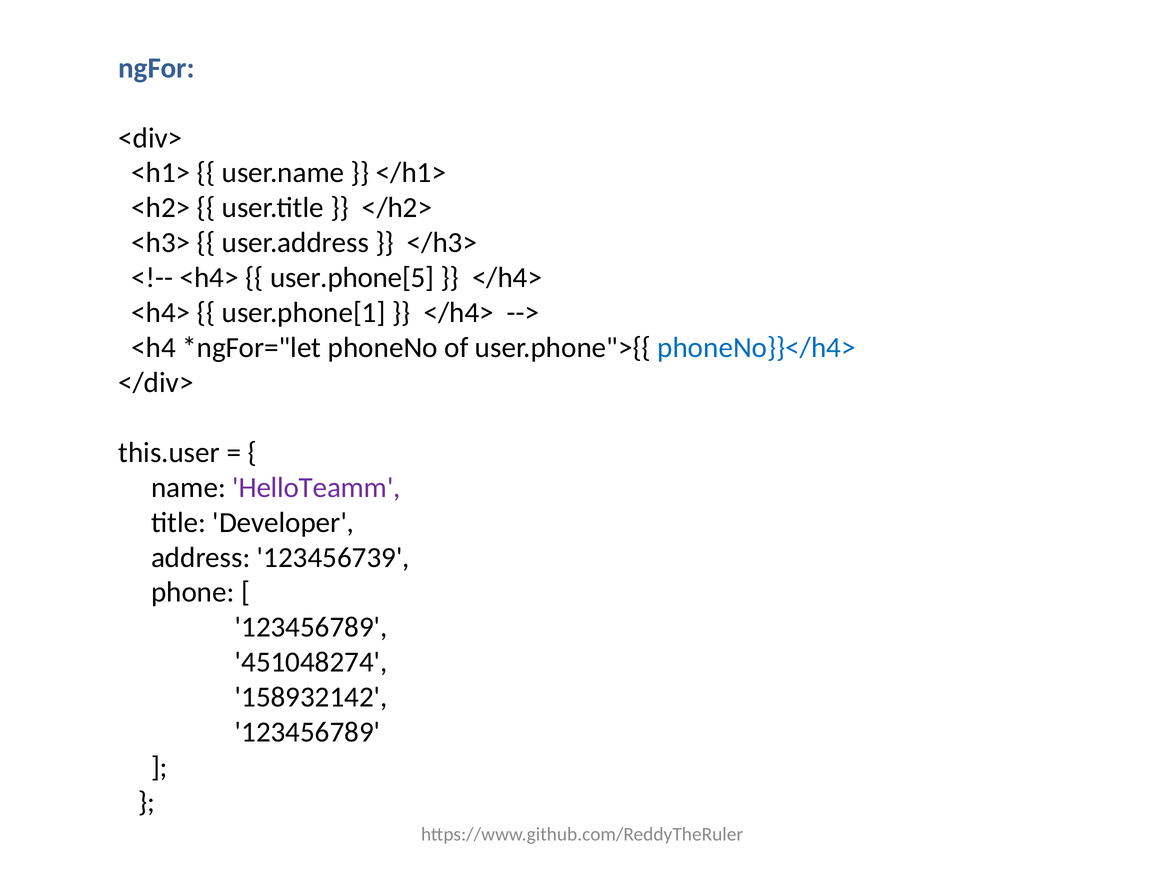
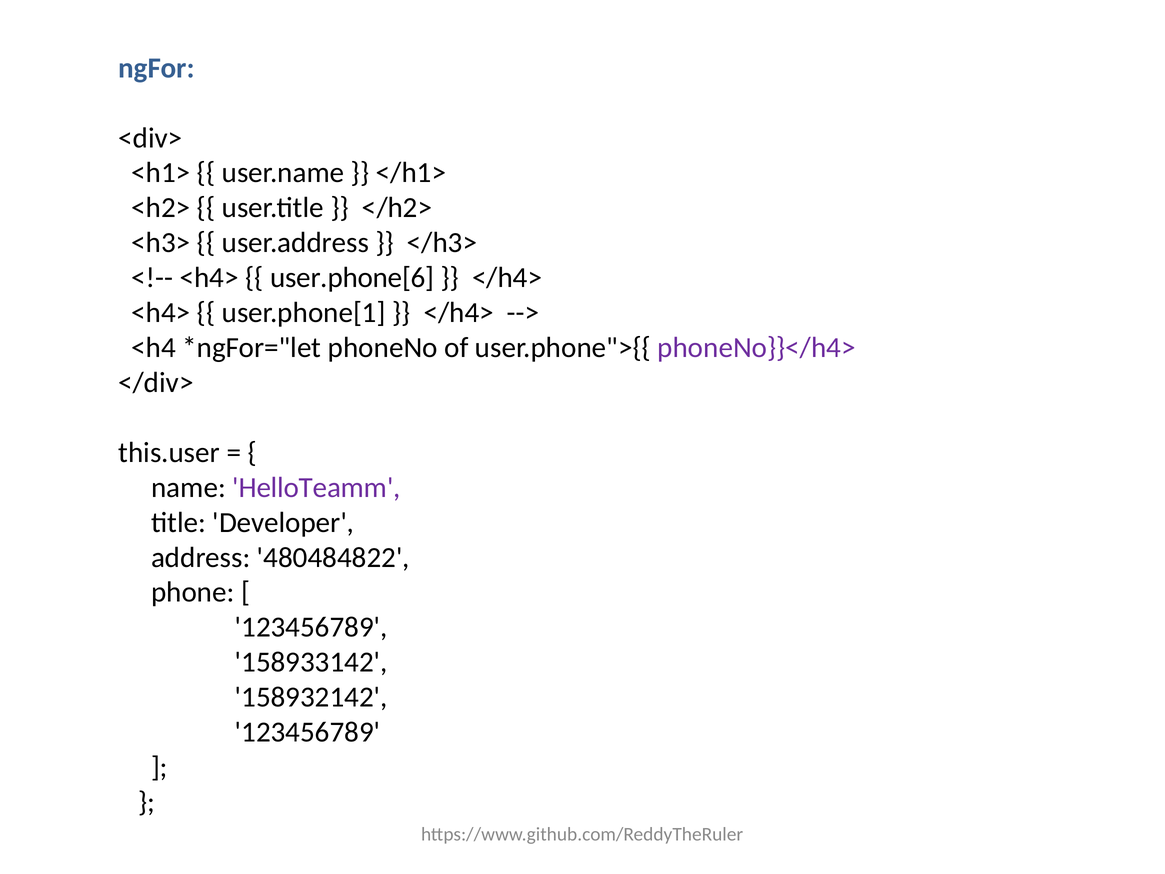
user.phone[5: user.phone[5 -> user.phone[6
phoneNo}}</h4> colour: blue -> purple
123456739: 123456739 -> 480484822
451048274: 451048274 -> 158933142
